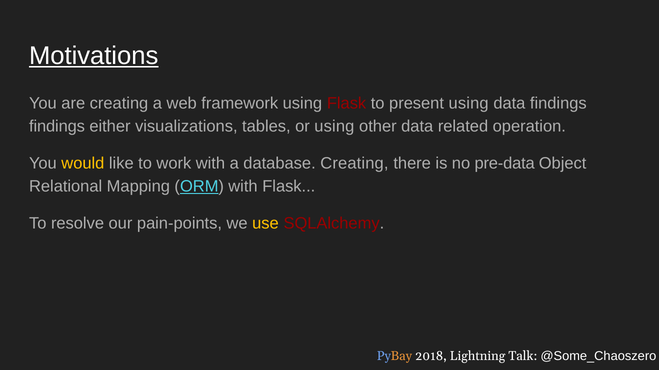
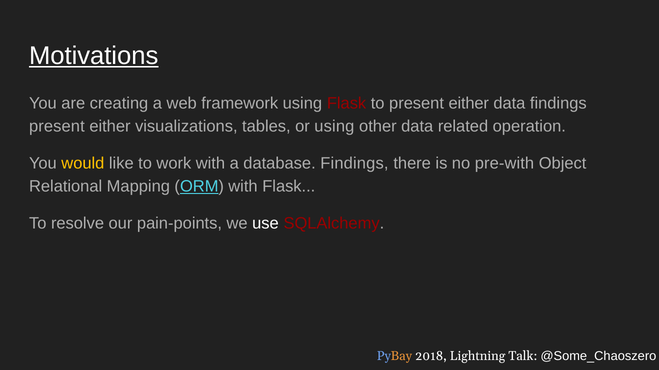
to present using: using -> either
findings at (57, 126): findings -> present
database Creating: Creating -> Findings
pre-data: pre-data -> pre-with
use colour: yellow -> white
